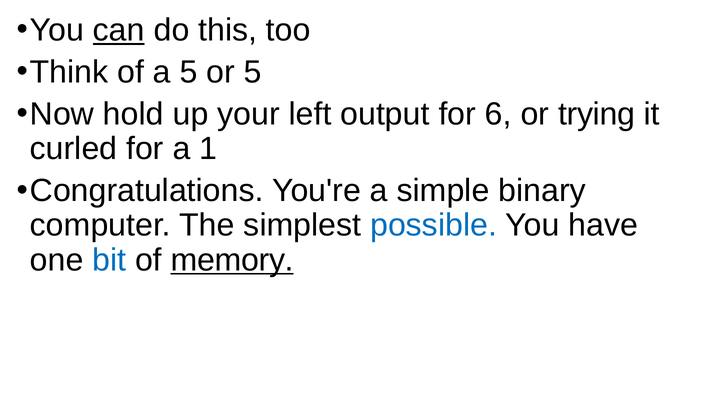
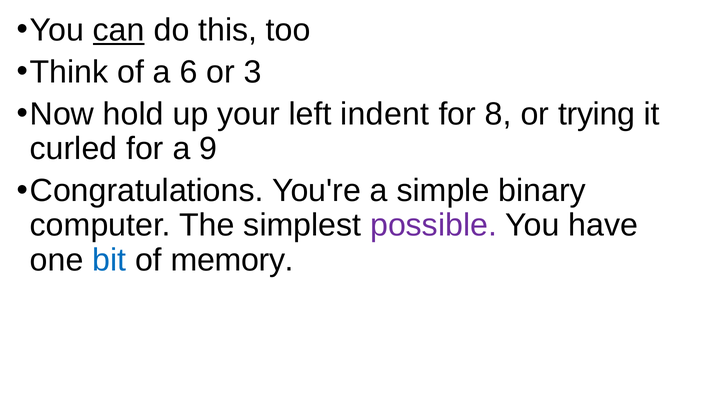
a 5: 5 -> 6
or 5: 5 -> 3
output: output -> indent
6: 6 -> 8
1: 1 -> 9
possible colour: blue -> purple
memory underline: present -> none
